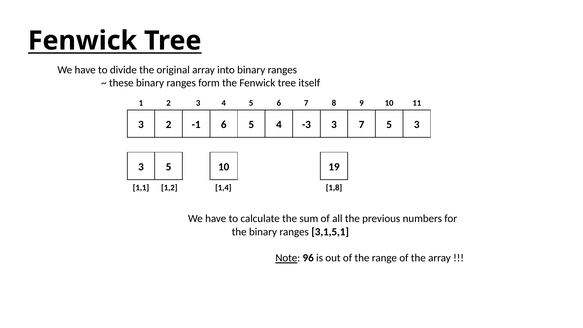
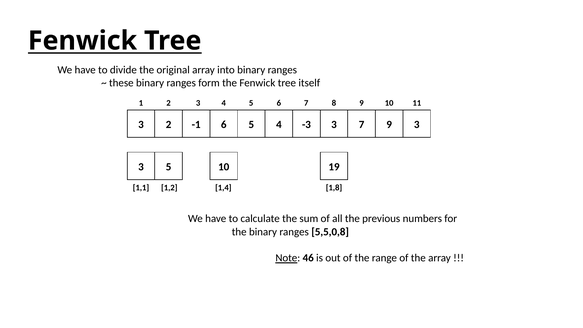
7 5: 5 -> 9
3,1,5,1: 3,1,5,1 -> 5,5,0,8
96: 96 -> 46
